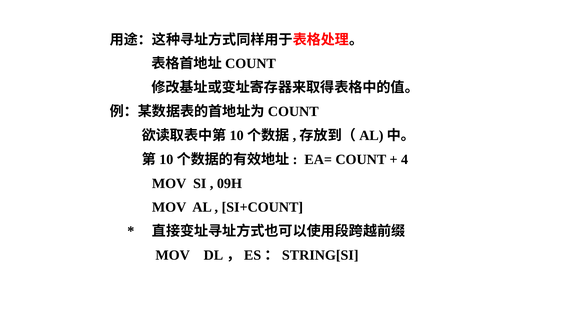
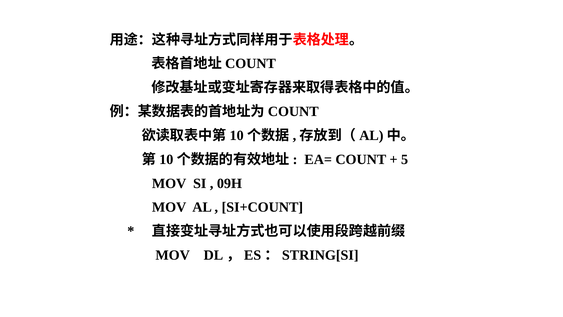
4: 4 -> 5
